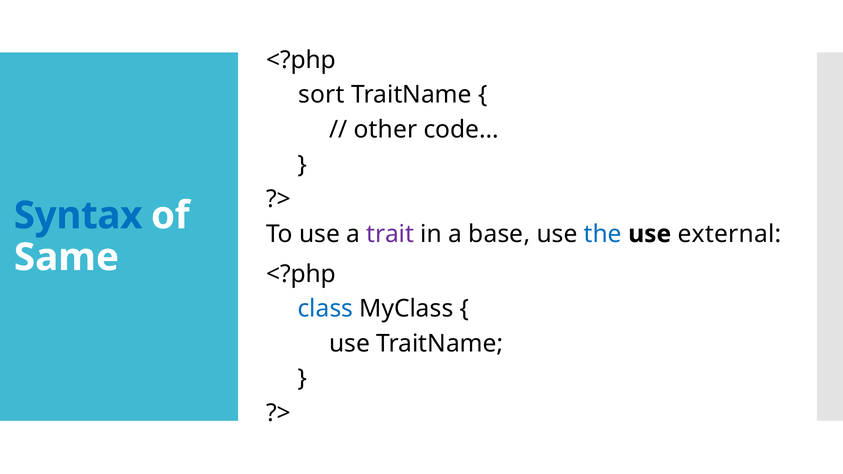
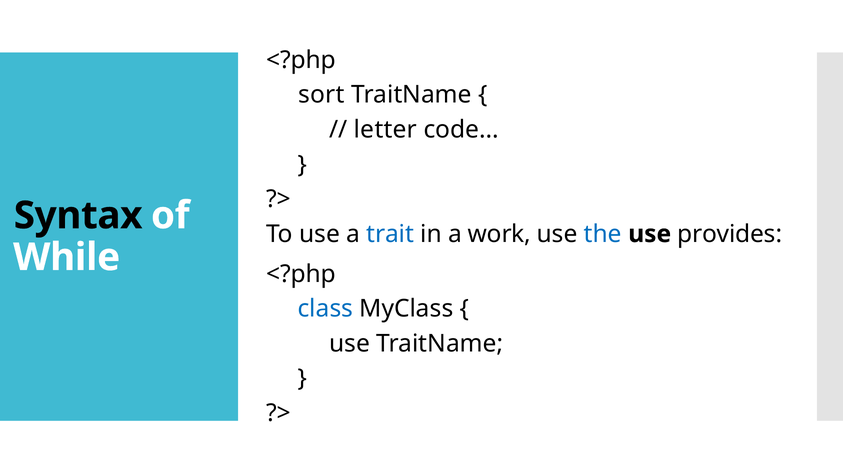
other: other -> letter
Syntax colour: blue -> black
trait colour: purple -> blue
base: base -> work
external: external -> provides
Same: Same -> While
